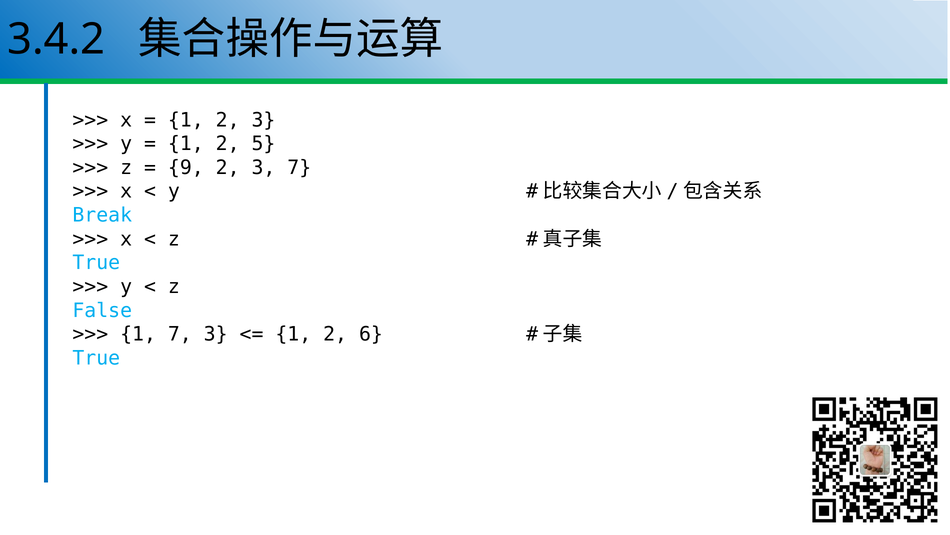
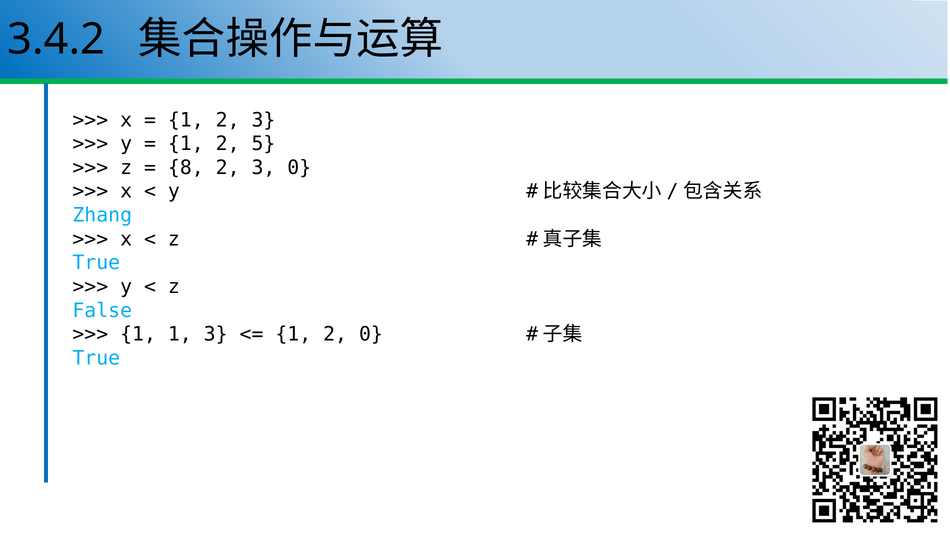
9: 9 -> 8
3 7: 7 -> 0
Break: Break -> Zhang
1 7: 7 -> 1
2 6: 6 -> 0
